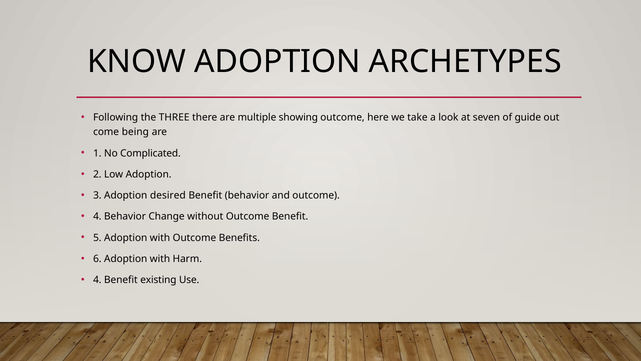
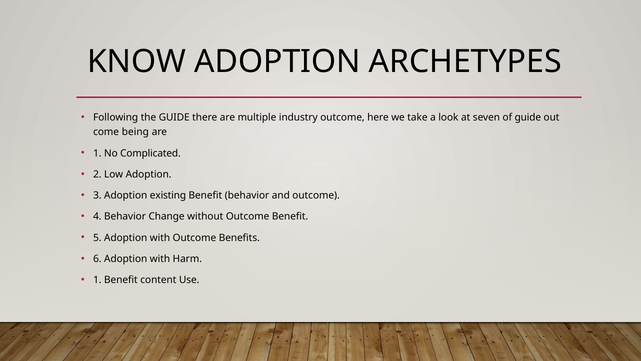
the THREE: THREE -> GUIDE
showing: showing -> industry
desired: desired -> existing
4 at (97, 280): 4 -> 1
existing: existing -> content
